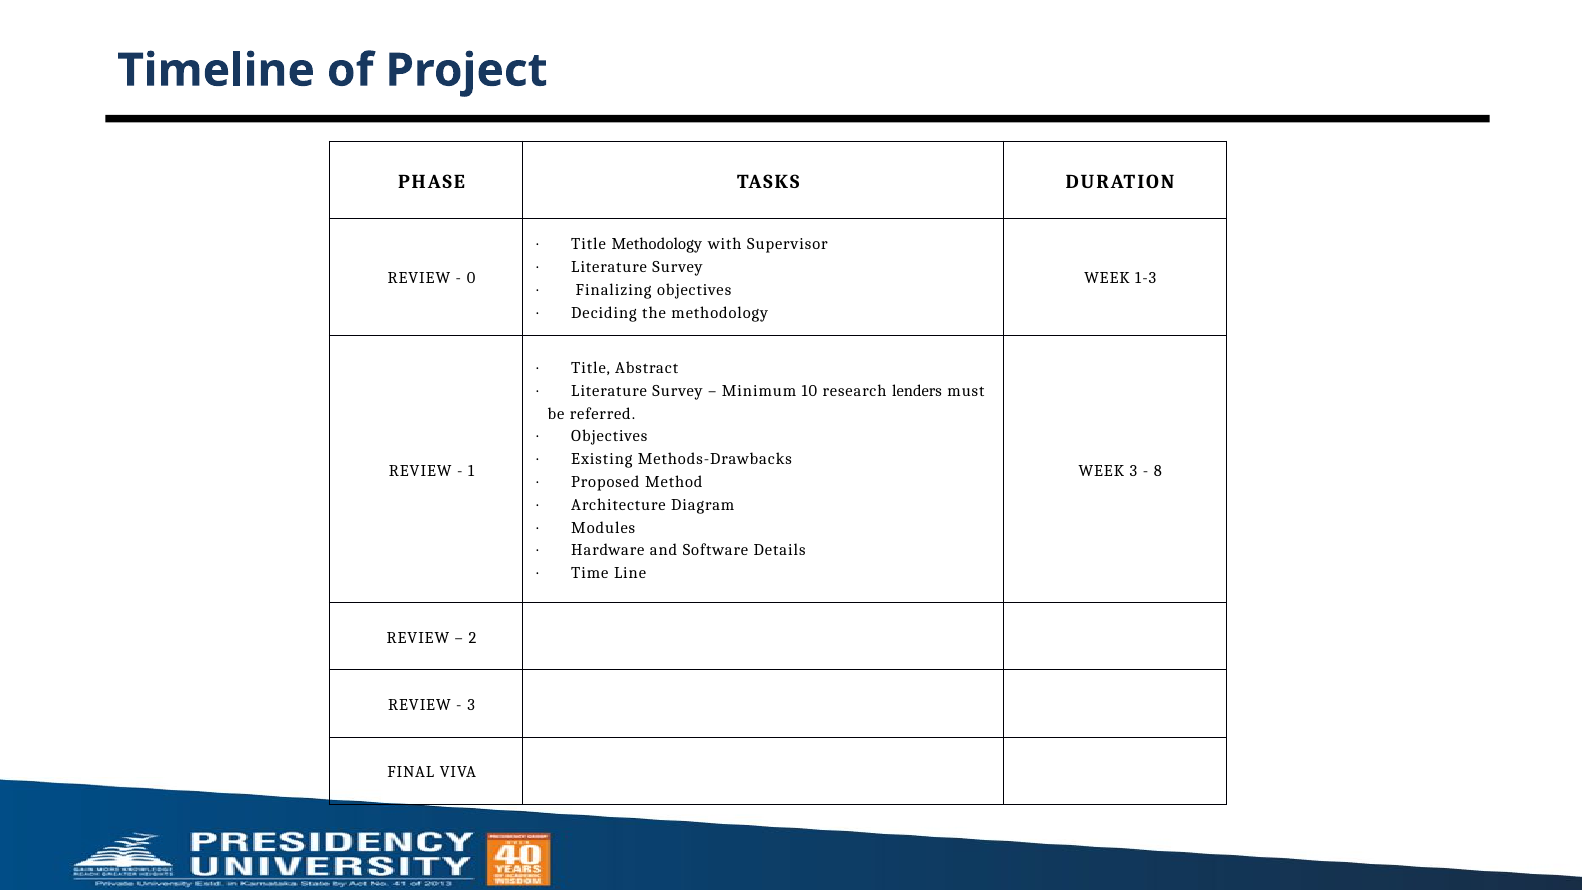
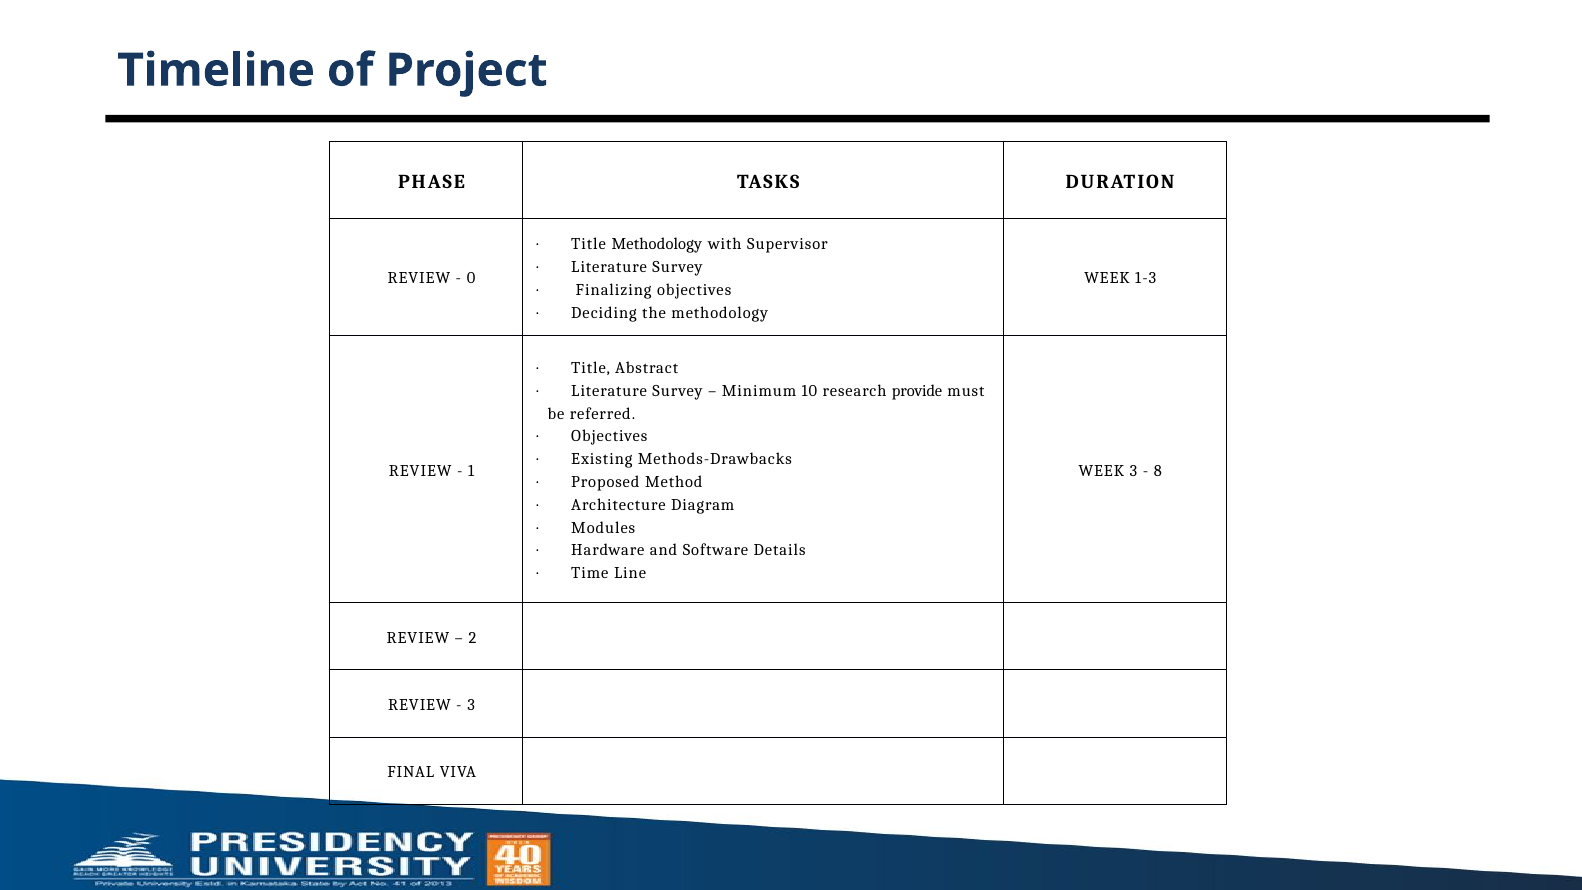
lenders: lenders -> provide
